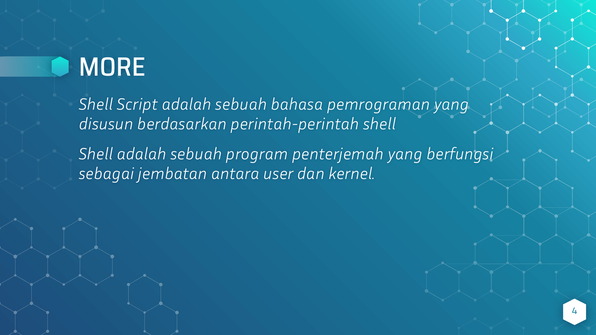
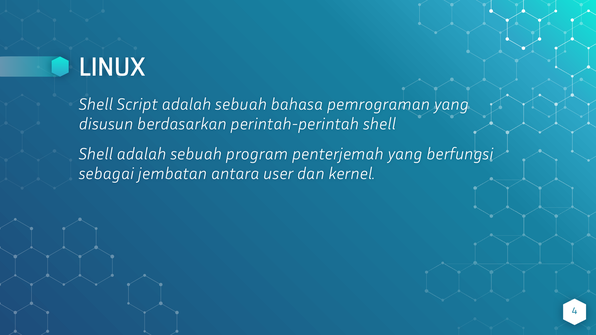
MORE: MORE -> LINUX
